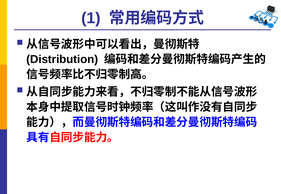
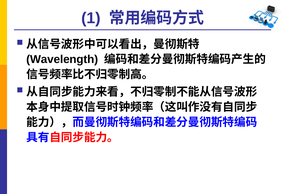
Distribution: Distribution -> Wavelength
